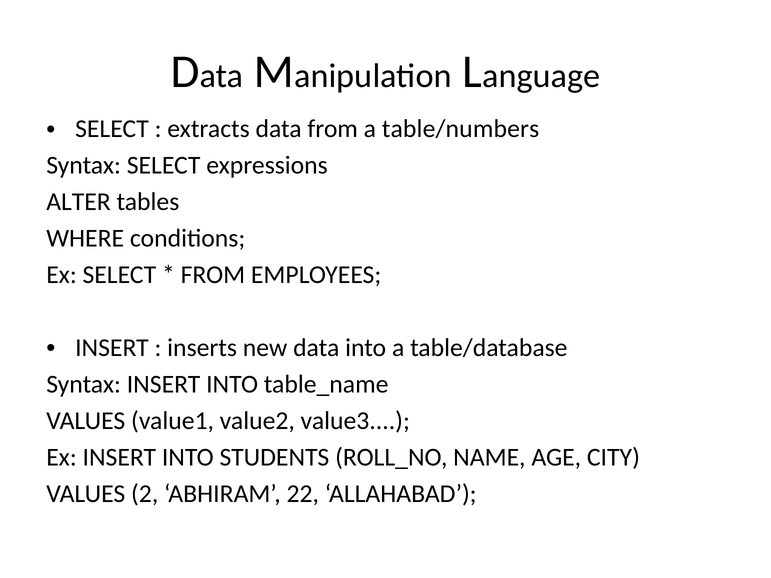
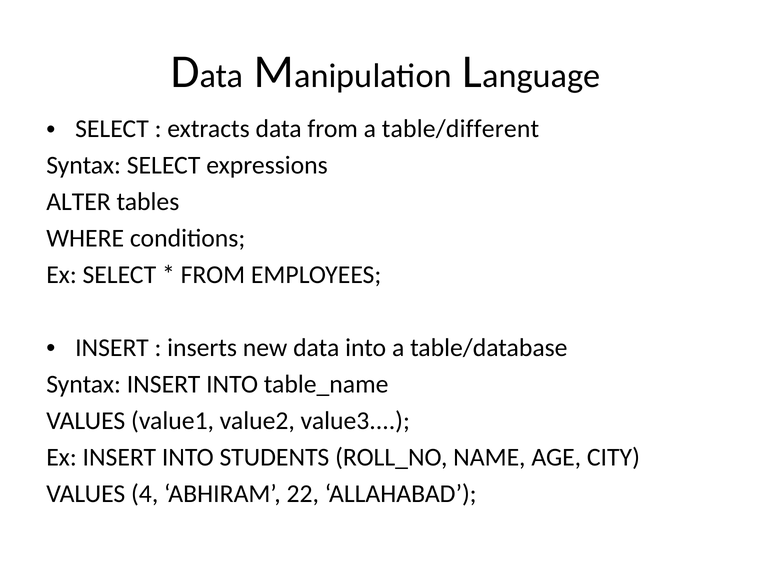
table/numbers: table/numbers -> table/different
2: 2 -> 4
